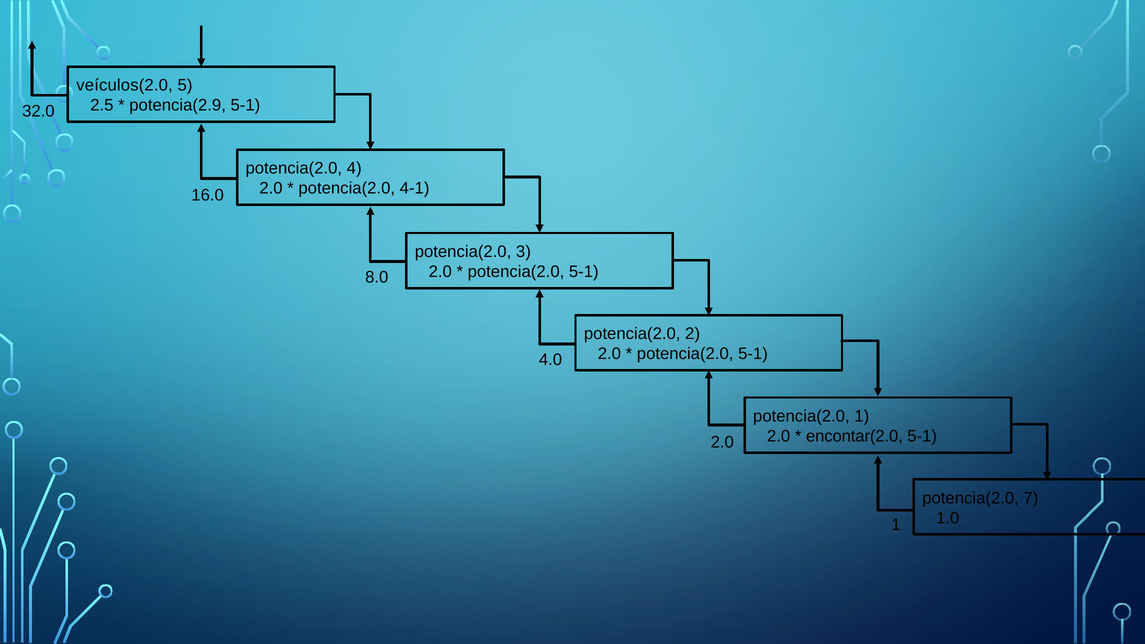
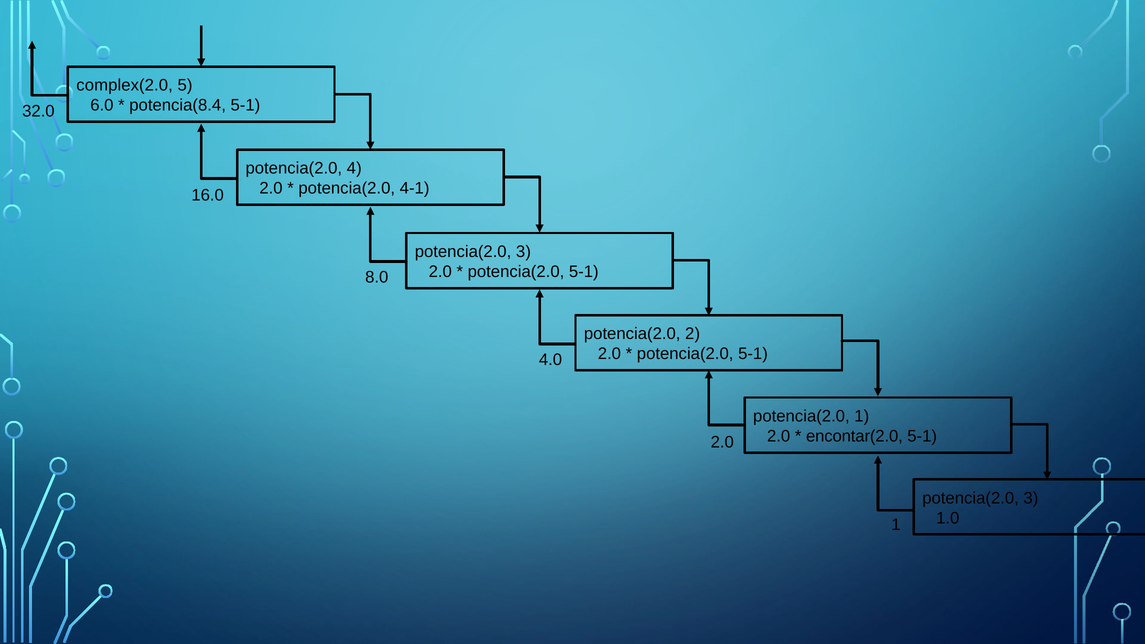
veículos(2.0: veículos(2.0 -> complex(2.0
2.5: 2.5 -> 6.0
potencia(2.9: potencia(2.9 -> potencia(8.4
7 at (1031, 498): 7 -> 3
